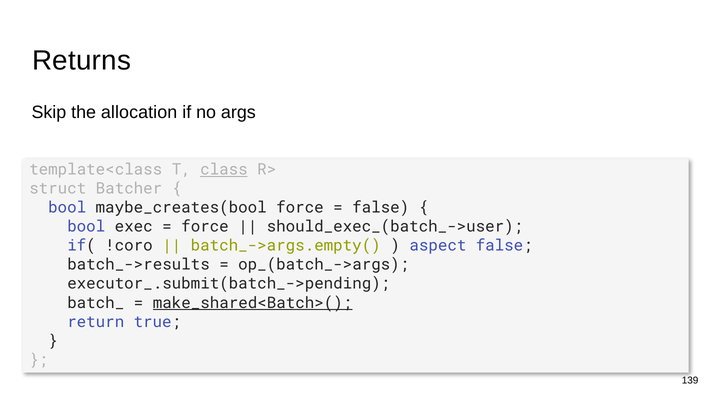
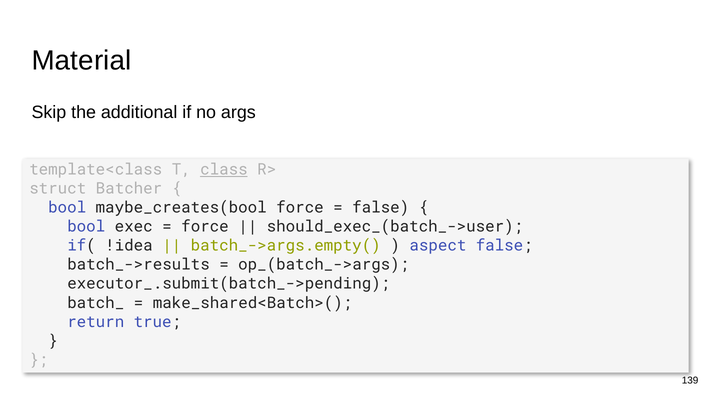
Returns: Returns -> Material
allocation: allocation -> additional
!coro: !coro -> !idea
make_shared<Batch>( underline: present -> none
